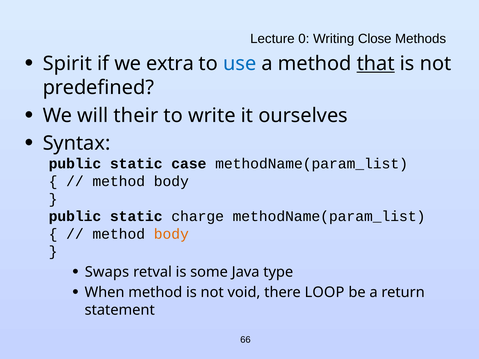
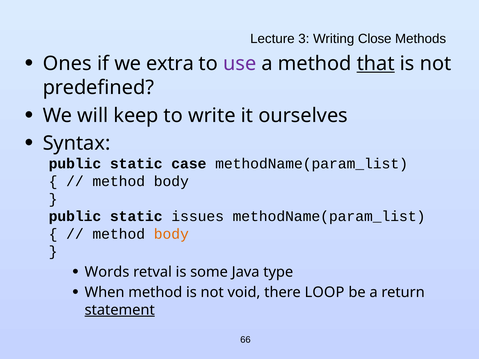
0: 0 -> 3
Spirit: Spirit -> Ones
use colour: blue -> purple
their: their -> keep
charge: charge -> issues
Swaps: Swaps -> Words
statement underline: none -> present
